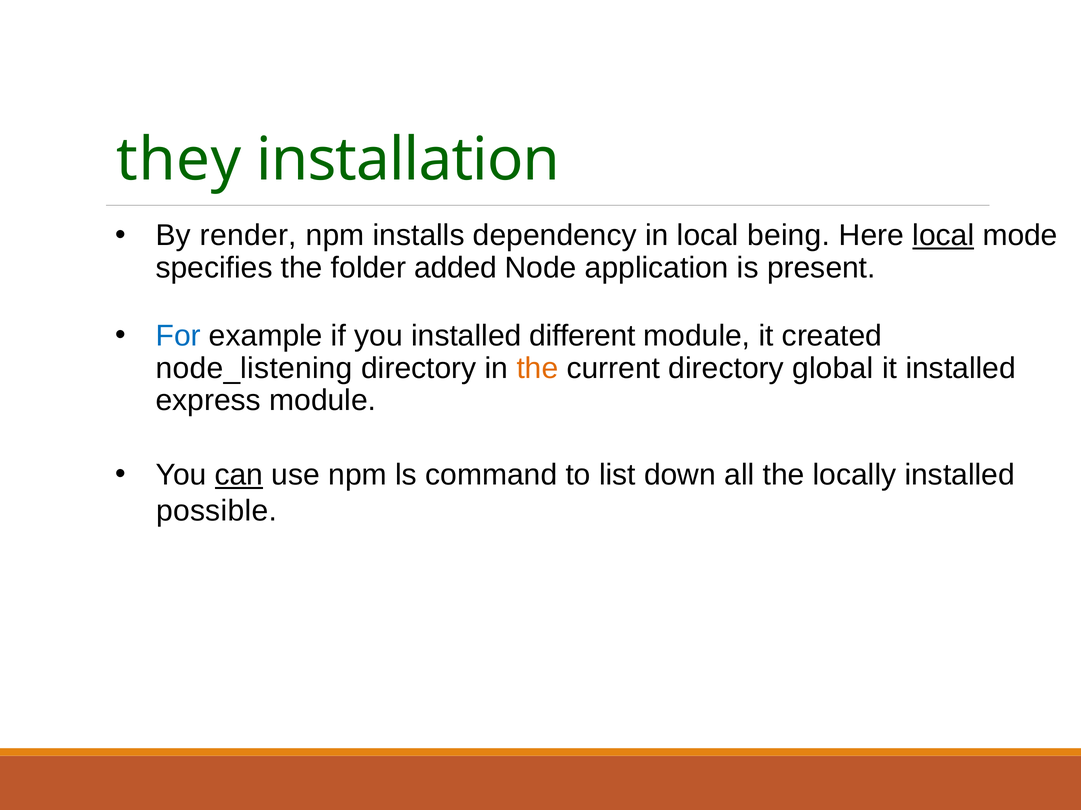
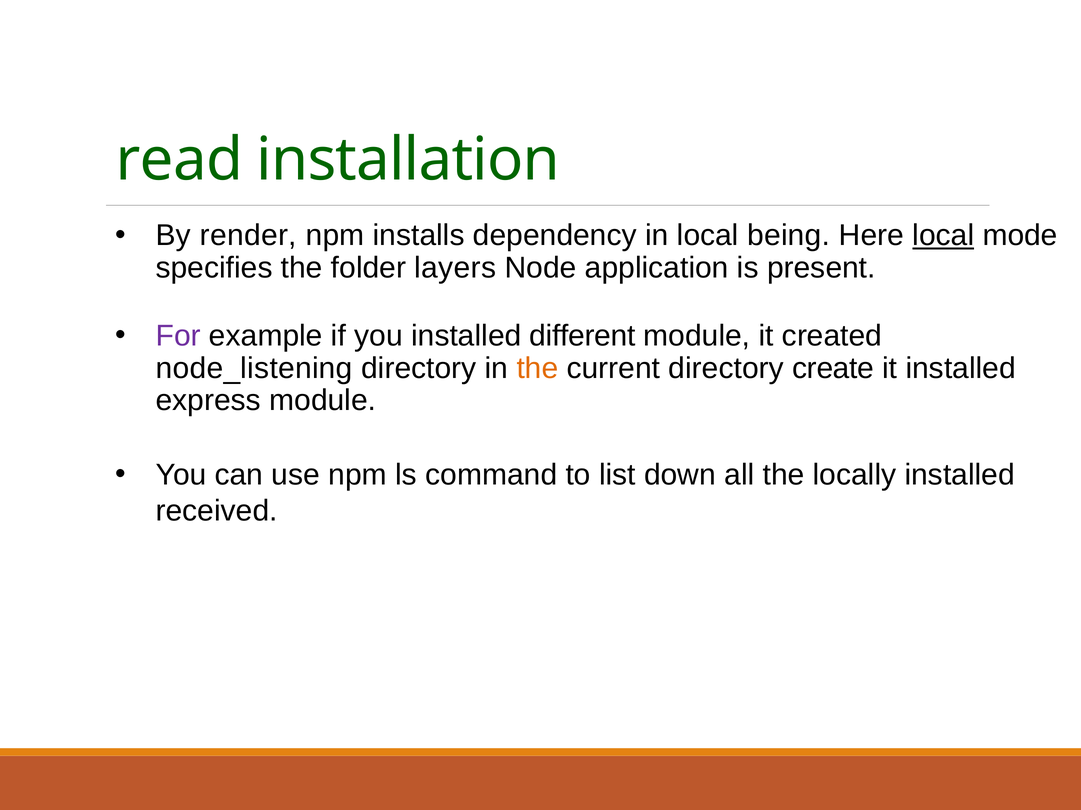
they: they -> read
added: added -> layers
For colour: blue -> purple
global: global -> create
can underline: present -> none
possible: possible -> received
